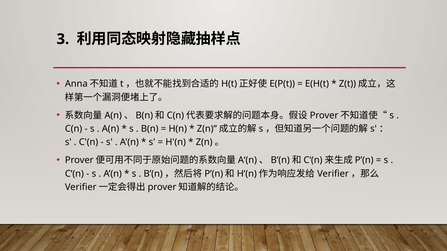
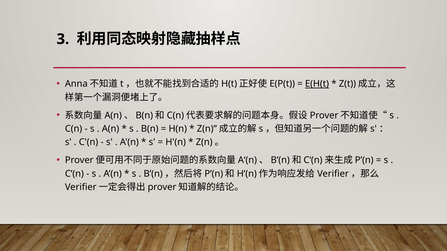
E(H(t underline: none -> present
